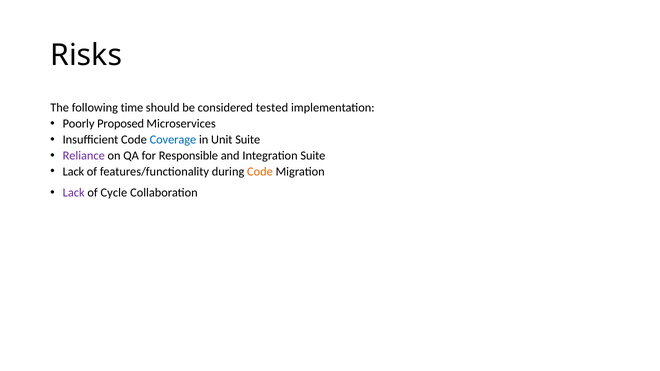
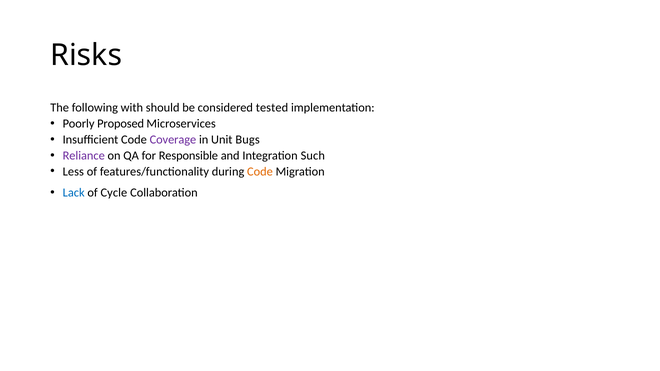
time: time -> with
Coverage colour: blue -> purple
Unit Suite: Suite -> Bugs
Integration Suite: Suite -> Such
Lack at (73, 172): Lack -> Less
Lack at (74, 193) colour: purple -> blue
